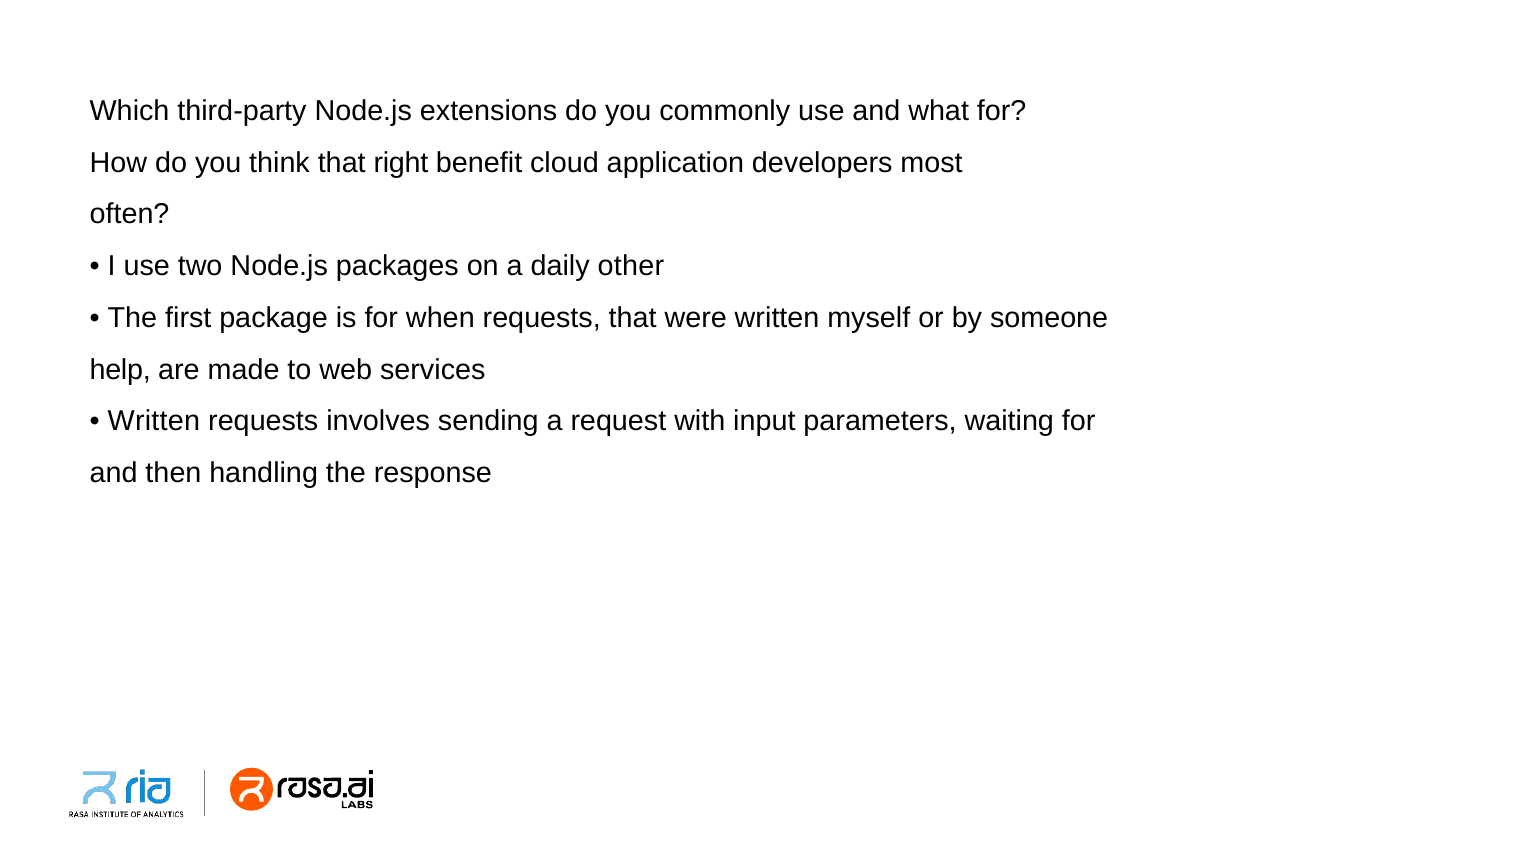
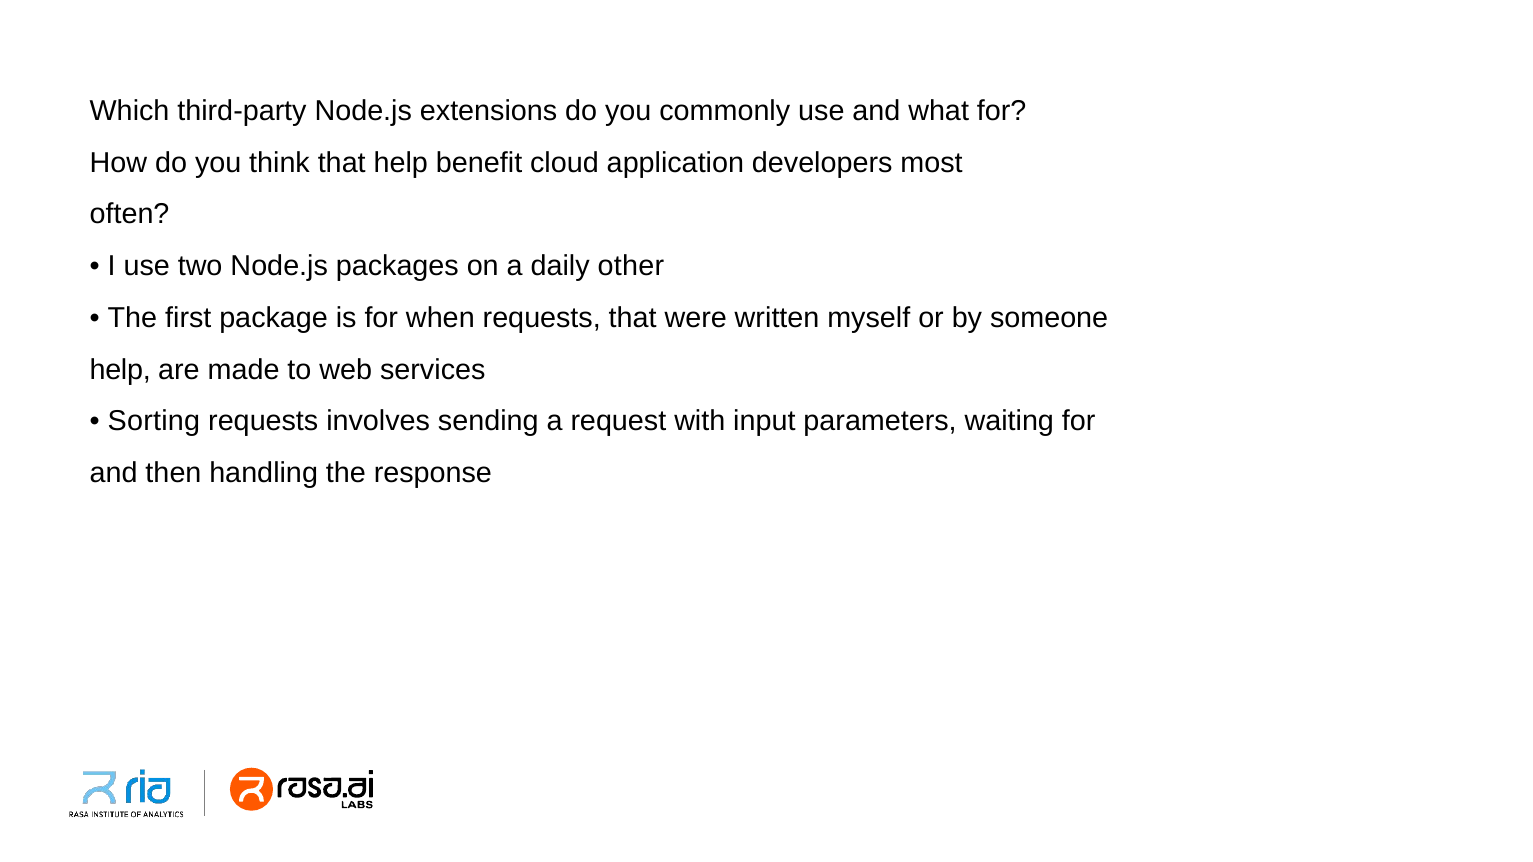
that right: right -> help
Written at (154, 422): Written -> Sorting
